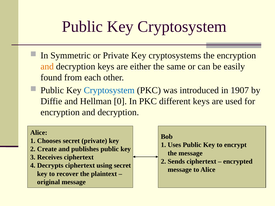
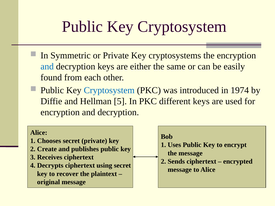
and at (47, 67) colour: orange -> blue
1907: 1907 -> 1974
0: 0 -> 5
